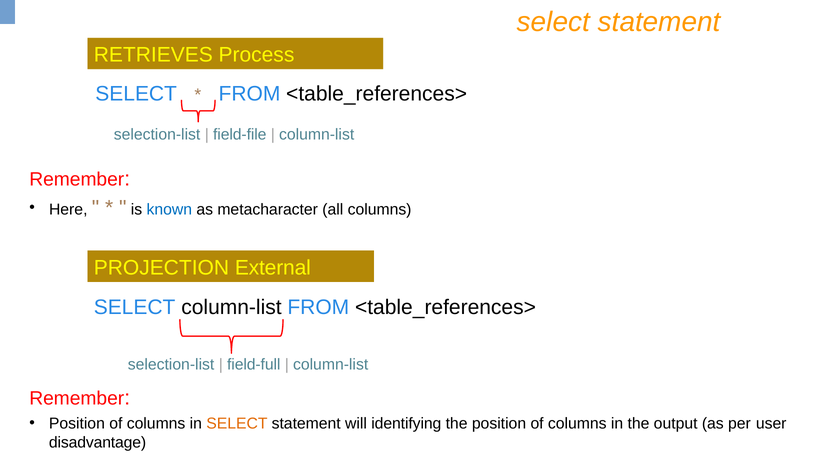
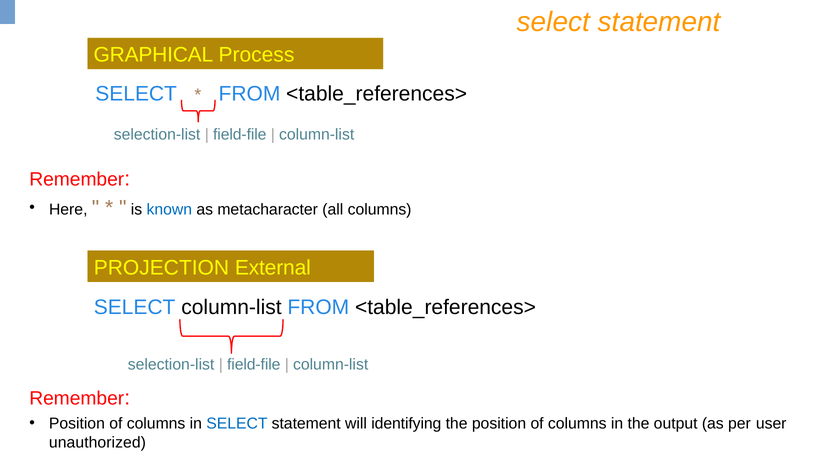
RETRIEVES: RETRIEVES -> GRAPHICAL
field-full at (254, 364): field-full -> field-file
SELECT at (237, 423) colour: orange -> blue
disadvantage: disadvantage -> unauthorized
